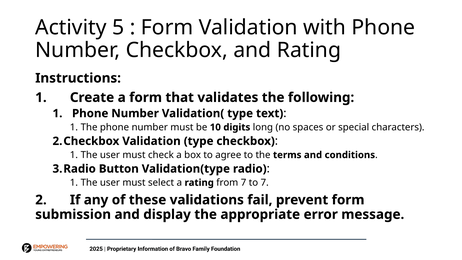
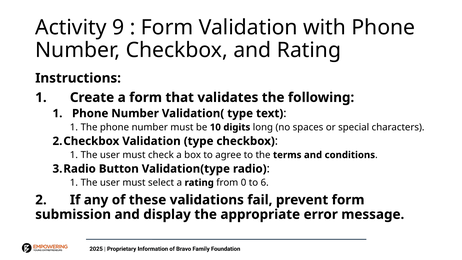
5: 5 -> 9
from 7: 7 -> 0
to 7: 7 -> 6
